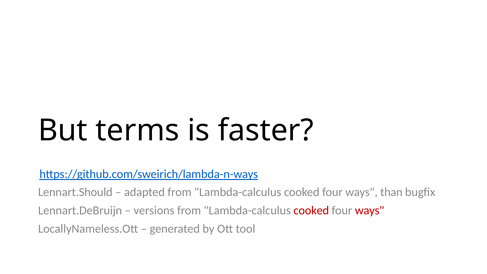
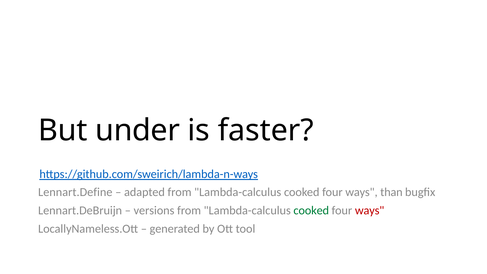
terms: terms -> under
Lennart.Should: Lennart.Should -> Lennart.Define
cooked at (311, 210) colour: red -> green
